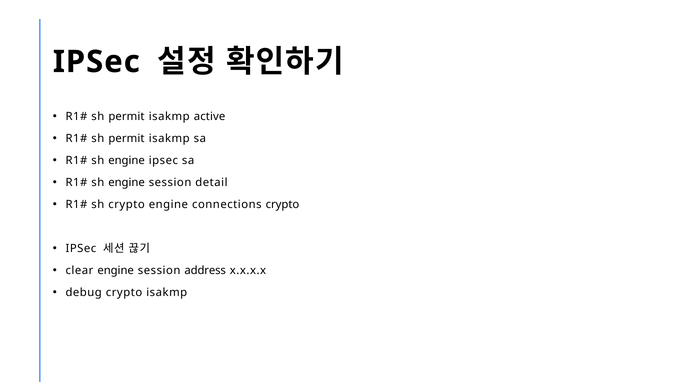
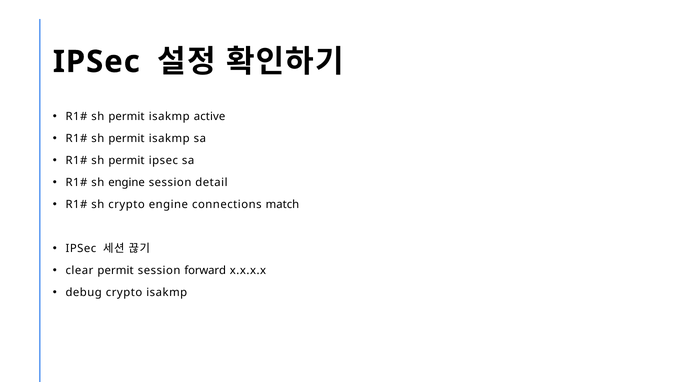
engine at (127, 161): engine -> permit
connections crypto: crypto -> match
clear engine: engine -> permit
address: address -> forward
